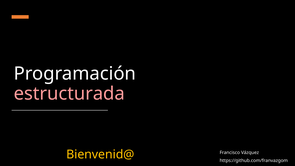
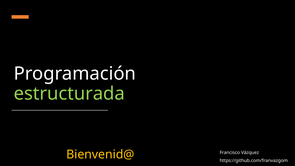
estructurada colour: pink -> light green
